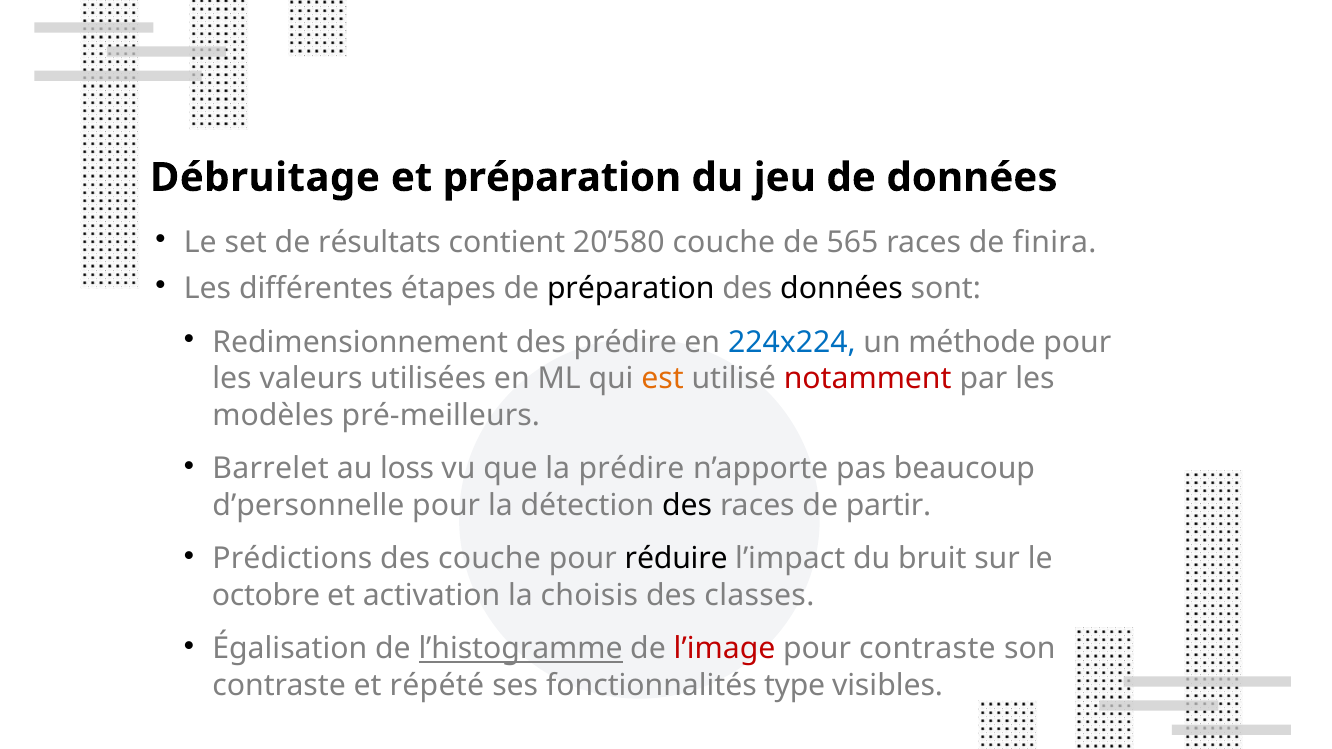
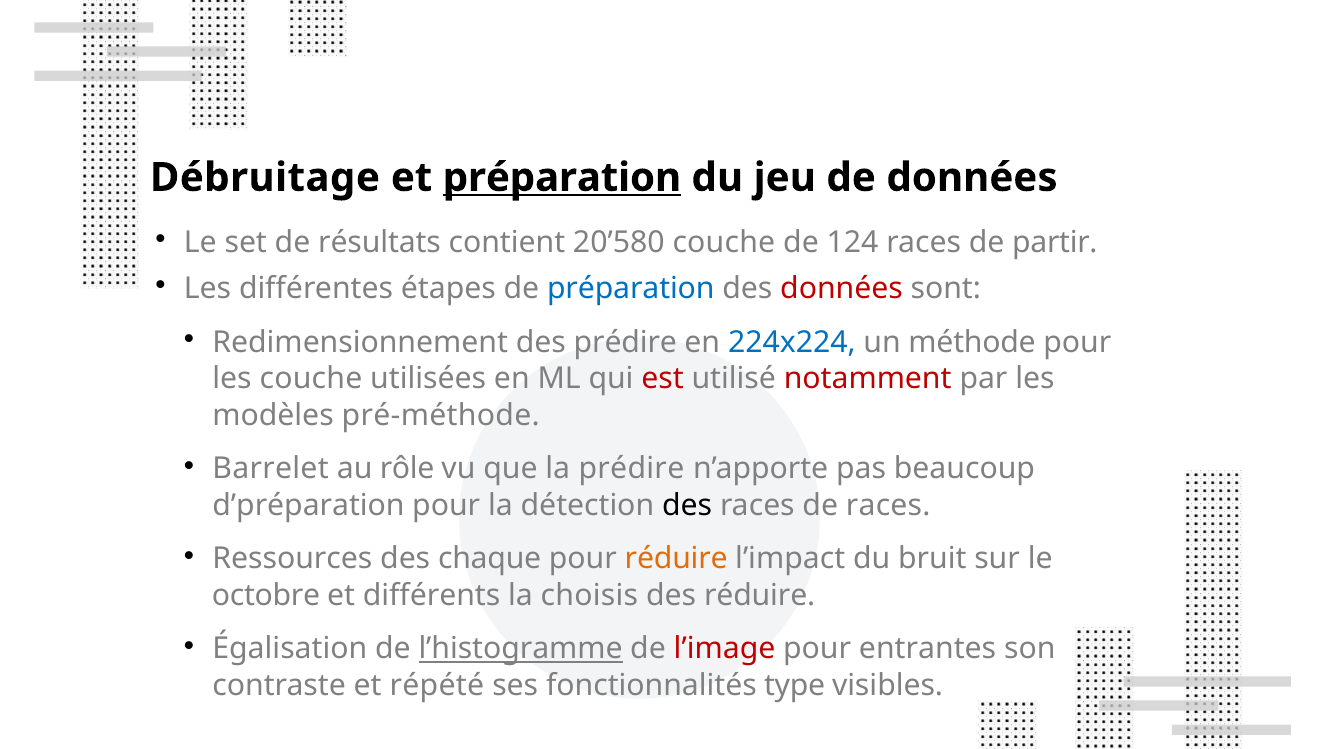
préparation at (562, 178) underline: none -> present
565: 565 -> 124
finira: finira -> partir
préparation at (631, 289) colour: black -> blue
données at (842, 289) colour: black -> red
les valeurs: valeurs -> couche
est colour: orange -> red
pré-meilleurs: pré-meilleurs -> pré-méthode
loss: loss -> rôle
d’personnelle: d’personnelle -> d’préparation
de partir: partir -> races
Prédictions: Prédictions -> Ressources
des couche: couche -> chaque
réduire at (676, 559) colour: black -> orange
activation: activation -> différents
des classes: classes -> réduire
pour contraste: contraste -> entrantes
